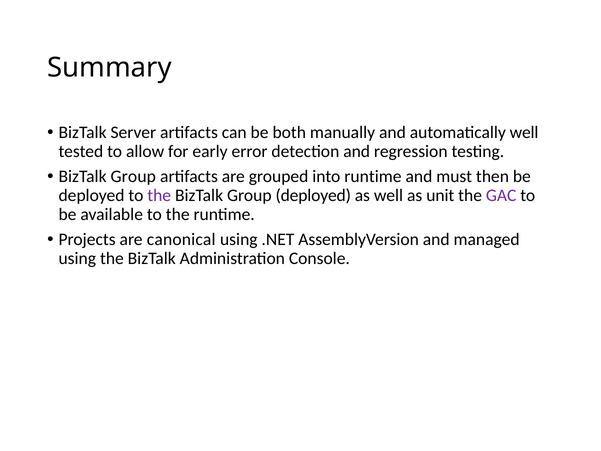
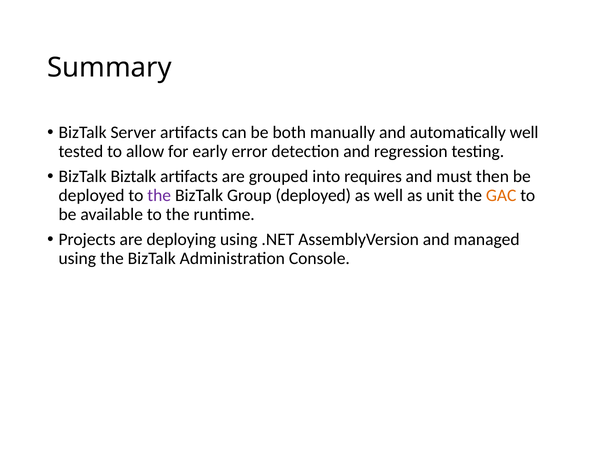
Group at (133, 176): Group -> Biztalk
into runtime: runtime -> requires
GAC colour: purple -> orange
canonical: canonical -> deploying
